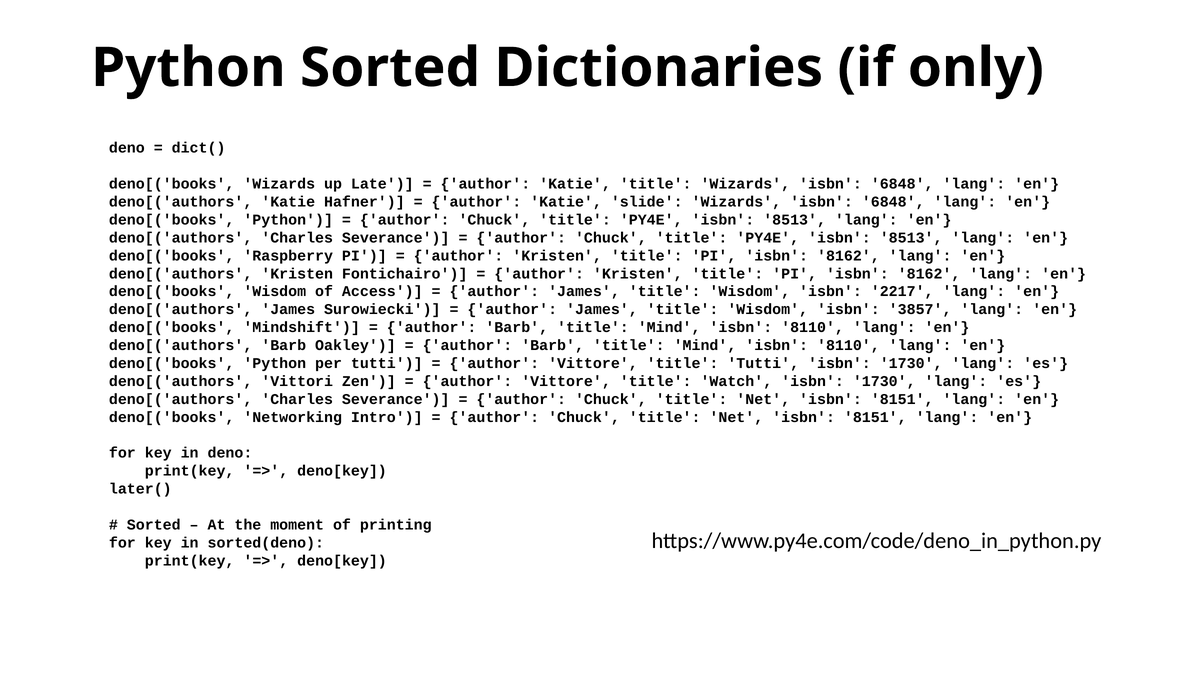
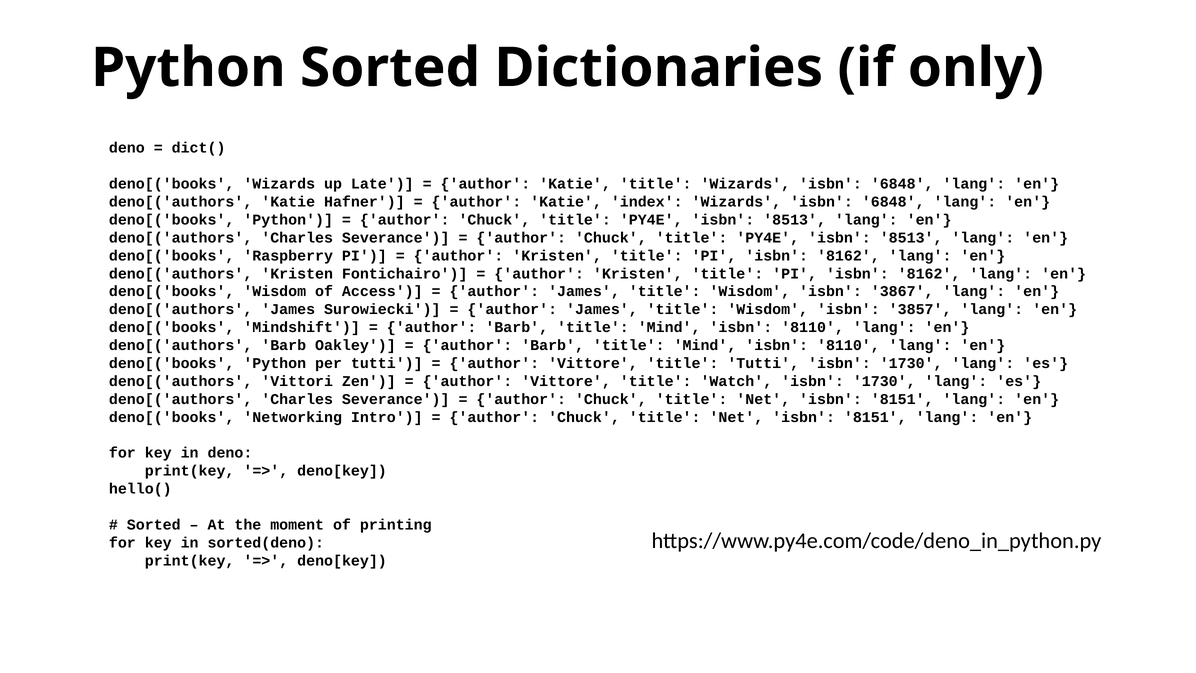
slide: slide -> index
2217: 2217 -> 3867
later(: later( -> hello(
